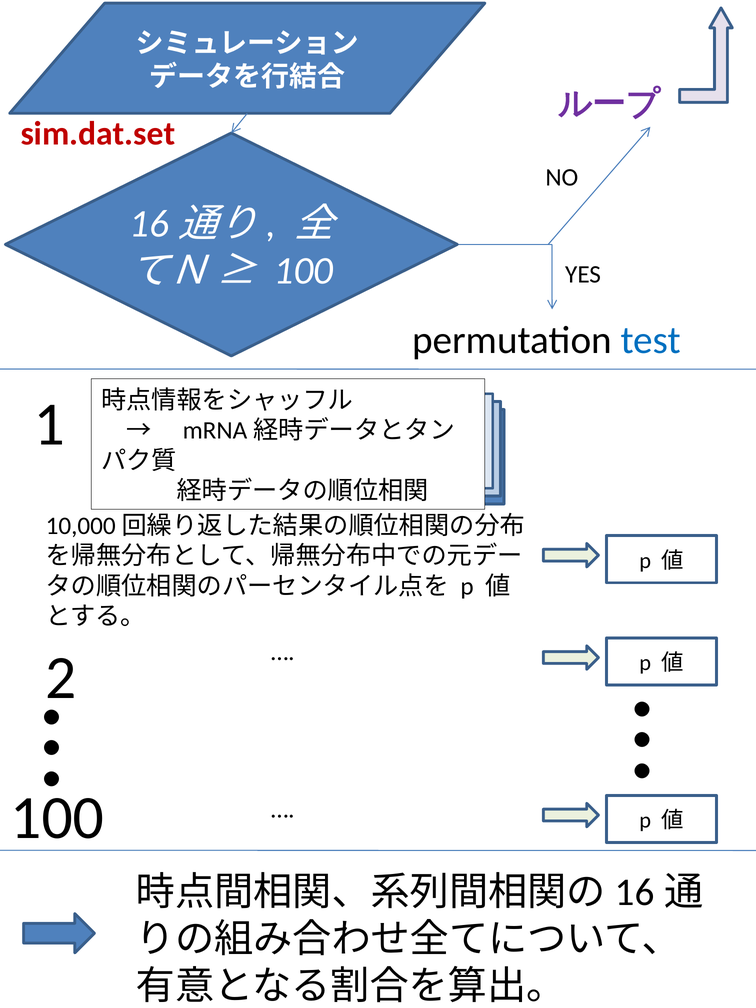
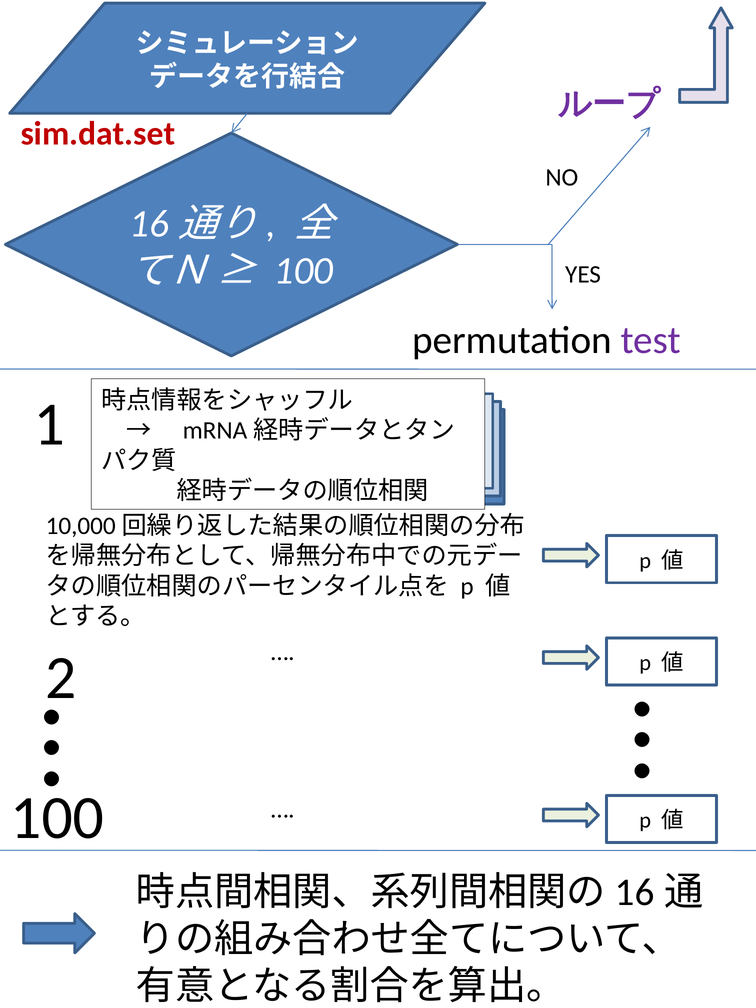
test colour: blue -> purple
